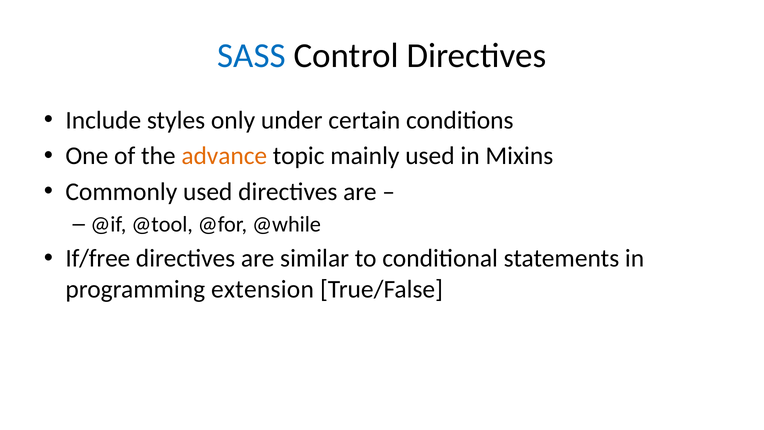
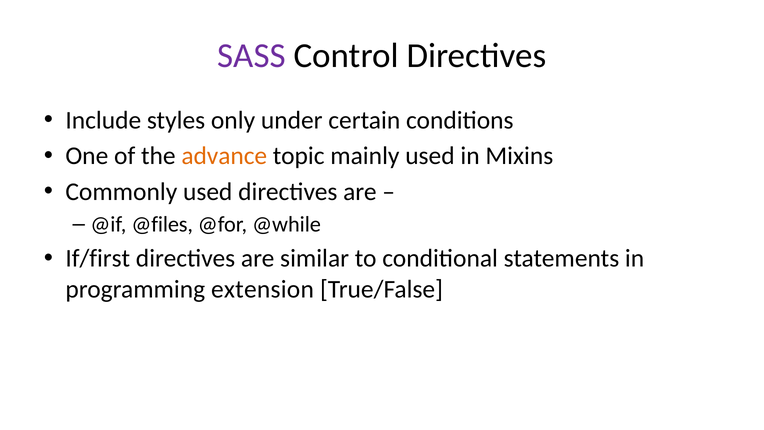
SASS colour: blue -> purple
@tool: @tool -> @files
If/free: If/free -> If/first
